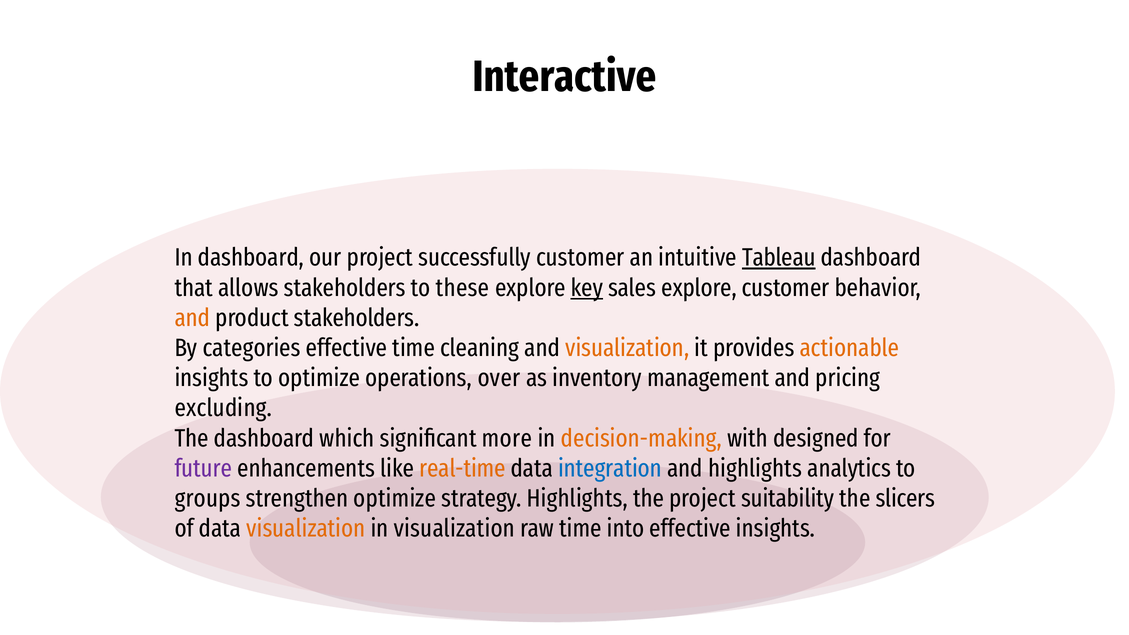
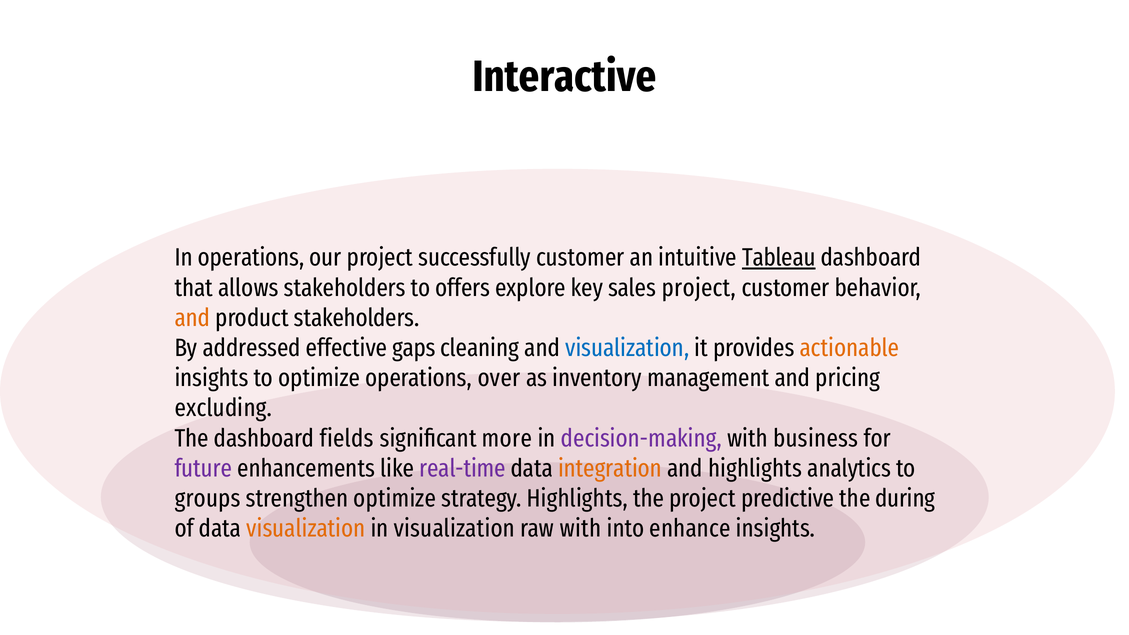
In dashboard: dashboard -> operations
these: these -> offers
key underline: present -> none
sales explore: explore -> project
categories: categories -> addressed
effective time: time -> gaps
visualization at (627, 348) colour: orange -> blue
which: which -> fields
decision-making colour: orange -> purple
designed: designed -> business
real-time colour: orange -> purple
integration colour: blue -> orange
suitability: suitability -> predictive
slicers: slicers -> during
raw time: time -> with
into effective: effective -> enhance
